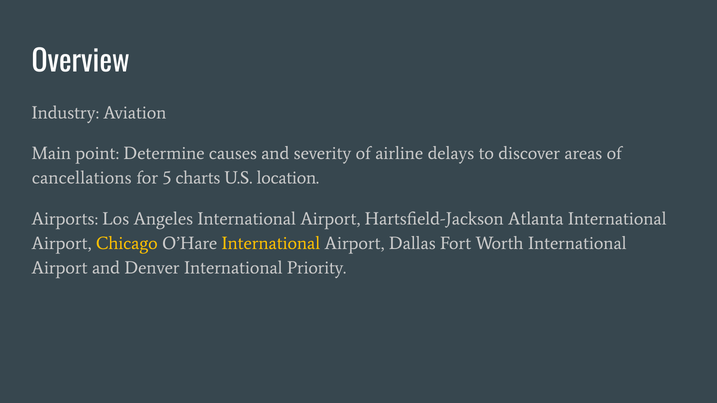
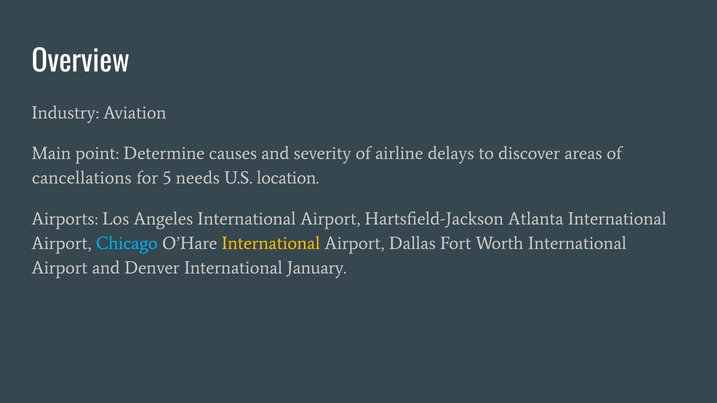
charts: charts -> needs
Chicago colour: yellow -> light blue
Priority: Priority -> January
